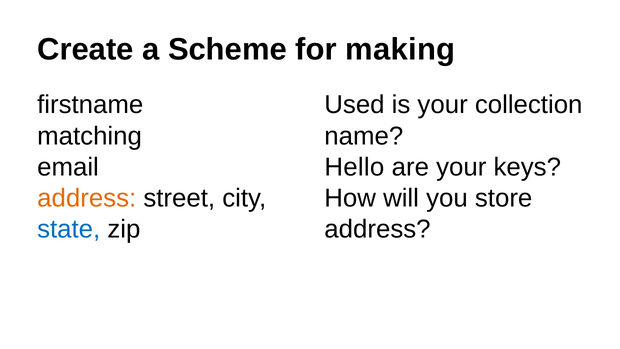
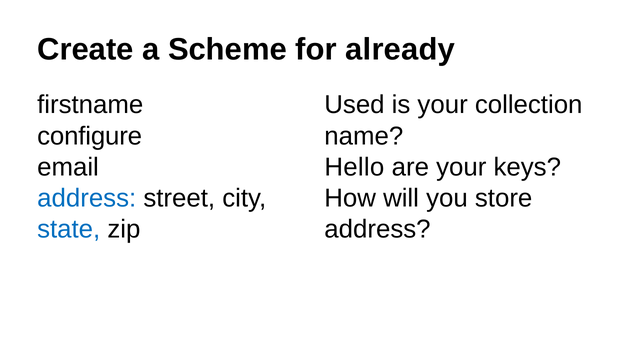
making: making -> already
matching: matching -> configure
address at (87, 198) colour: orange -> blue
